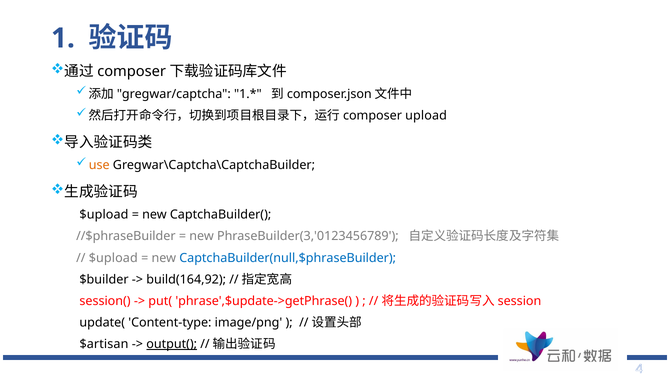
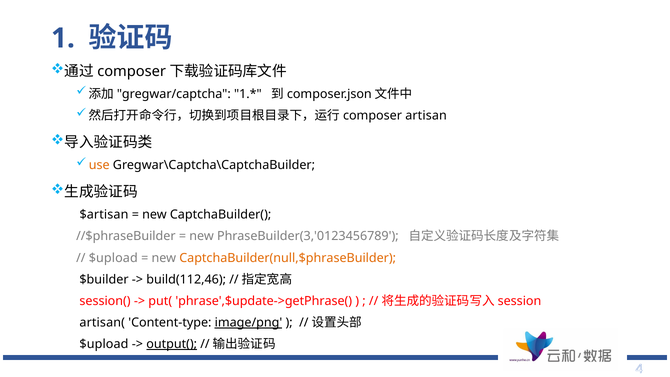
upload: upload -> artisan
$upload at (104, 215): $upload -> $artisan
CaptchaBuilder(null,$phraseBuilder colour: blue -> orange
build(164,92: build(164,92 -> build(112,46
update(: update( -> artisan(
image/png underline: none -> present
$artisan at (104, 344): $artisan -> $upload
